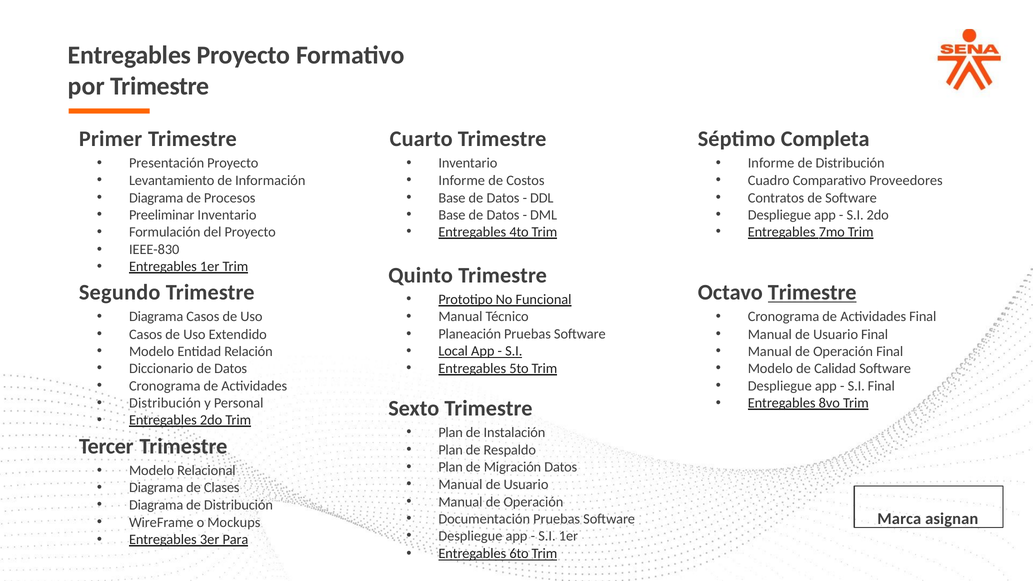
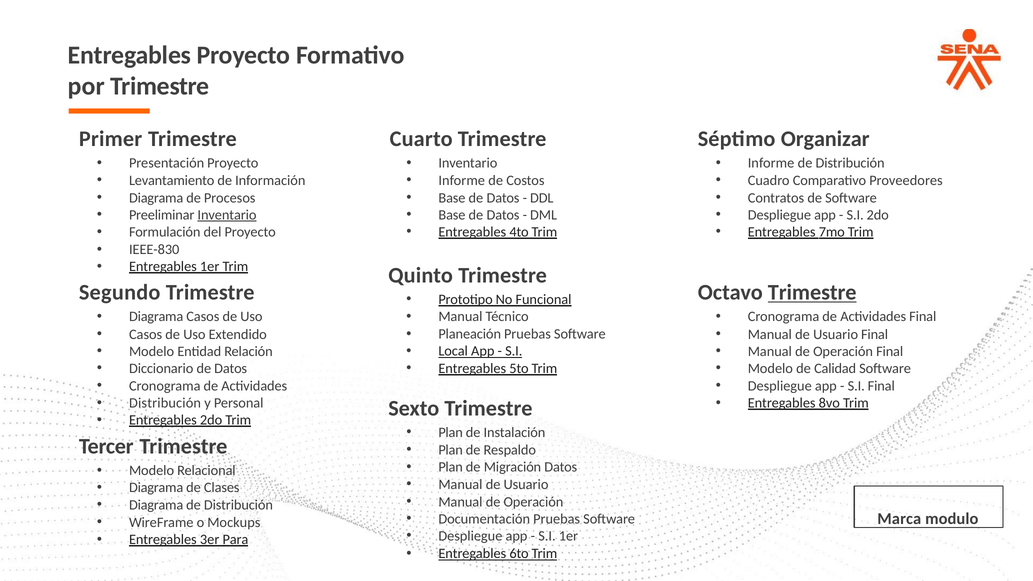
Completa: Completa -> Organizar
Inventario at (227, 215) underline: none -> present
asignan: asignan -> modulo
